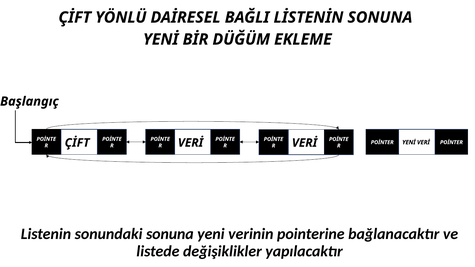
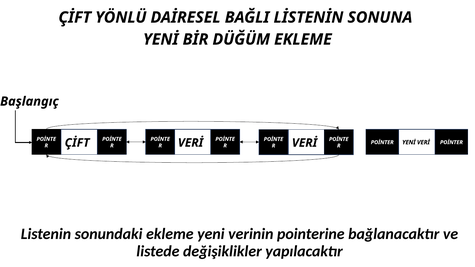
sonundaki sonuna: sonuna -> ekleme
